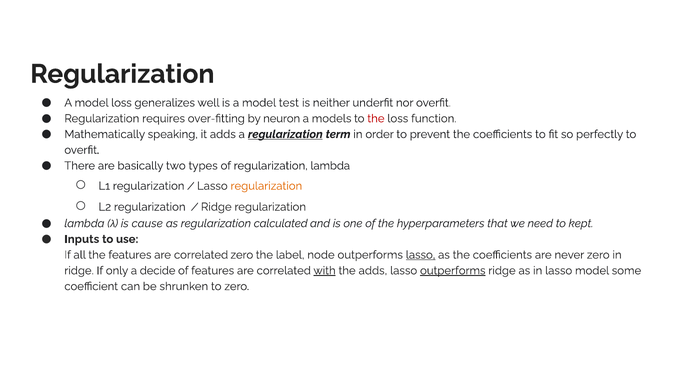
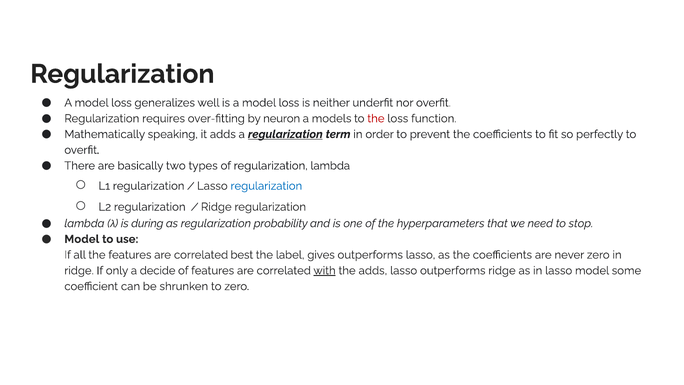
is a model test: test -> loss
regularization at (266, 186) colour: orange -> blue
cause: cause -> during
calculated: calculated -> probability
kept: kept -> stop
Inputs at (82, 239): Inputs -> Model
correlated zero: zero -> best
node: node -> gives
lasso at (421, 255) underline: present -> none
outperforms at (453, 270) underline: present -> none
